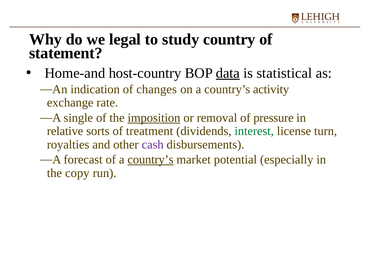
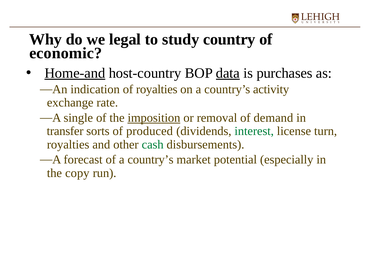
statement: statement -> economic
Home-and underline: none -> present
statistical: statistical -> purchases
of changes: changes -> royalties
pressure: pressure -> demand
relative: relative -> transfer
treatment: treatment -> produced
cash colour: purple -> green
country’s at (151, 160) underline: present -> none
